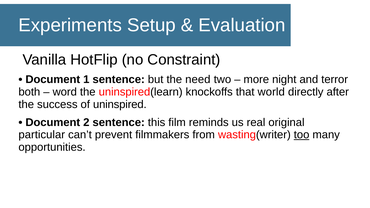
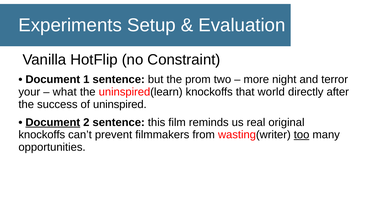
need: need -> prom
both: both -> your
word: word -> what
Document at (53, 122) underline: none -> present
particular at (42, 135): particular -> knockoffs
